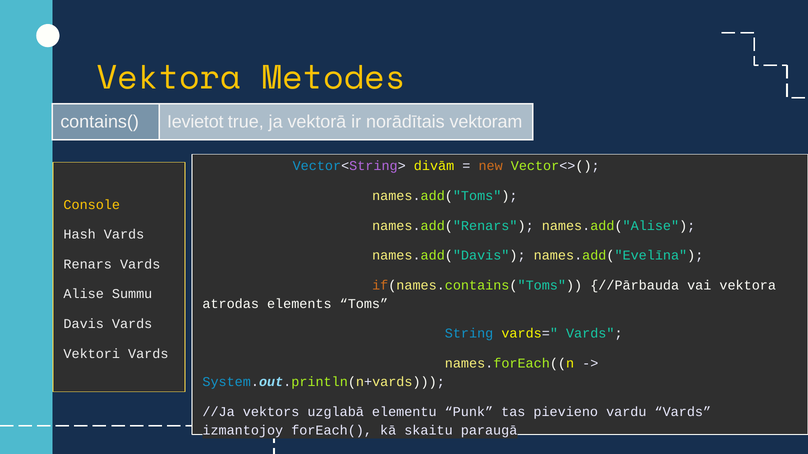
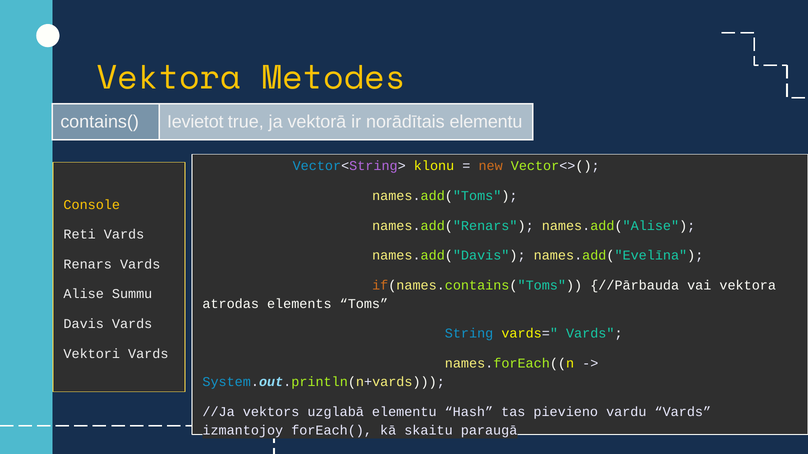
norādītais vektoram: vektoram -> elementu
divām: divām -> klonu
Hash: Hash -> Reti
Punk: Punk -> Hash
